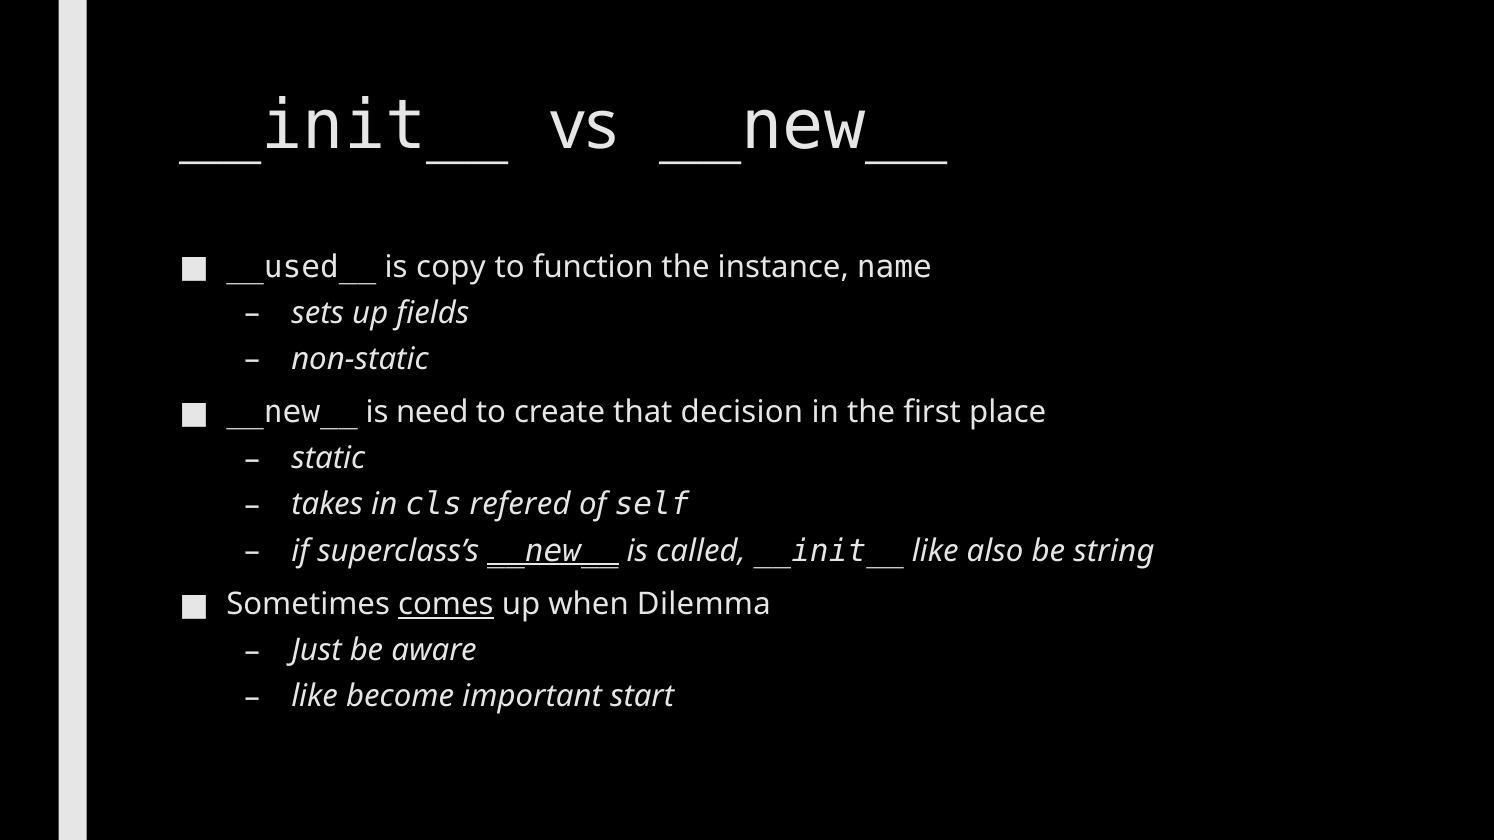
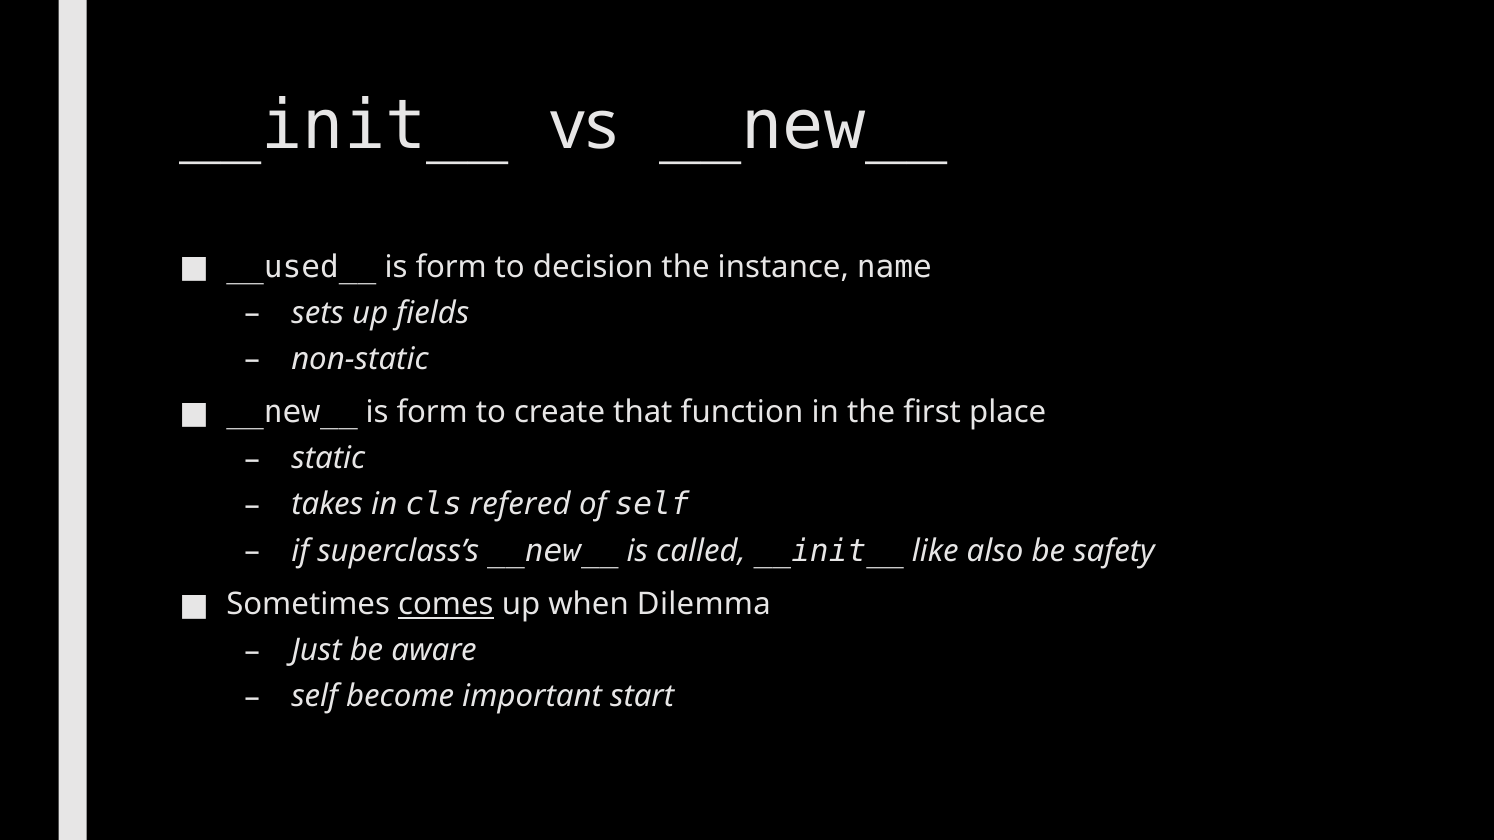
copy at (451, 267): copy -> form
function: function -> decision
__new__ is need: need -> form
decision: decision -> function
__new__ at (553, 551) underline: present -> none
string: string -> safety
like at (315, 697): like -> self
